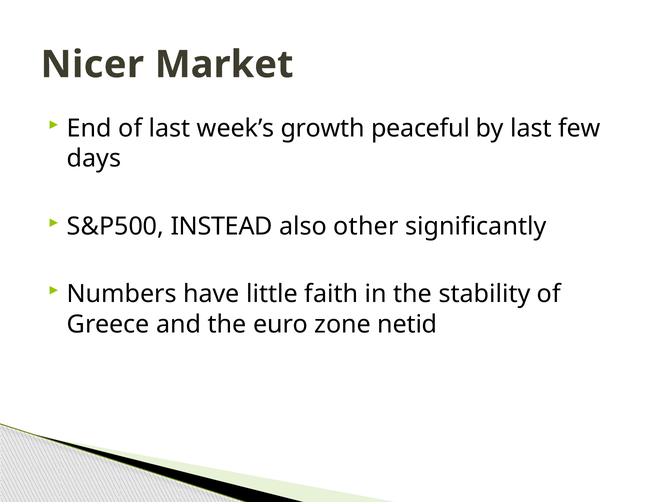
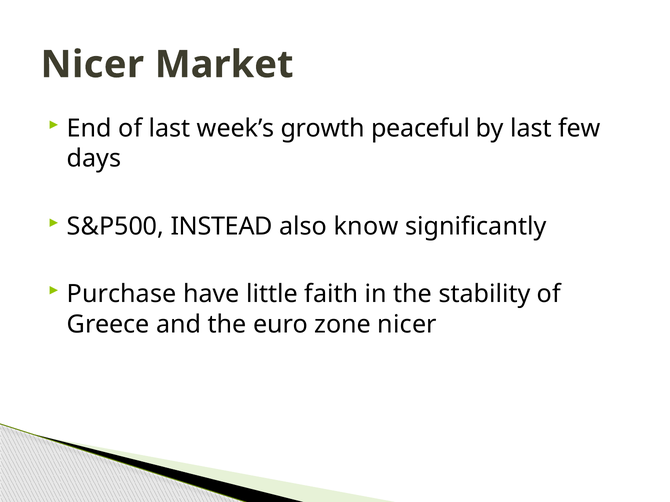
other: other -> know
Numbers: Numbers -> Purchase
zone netid: netid -> nicer
